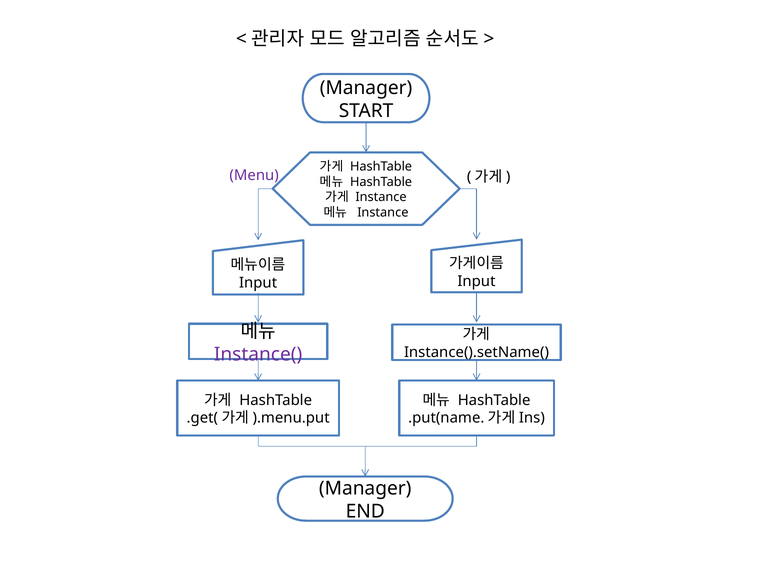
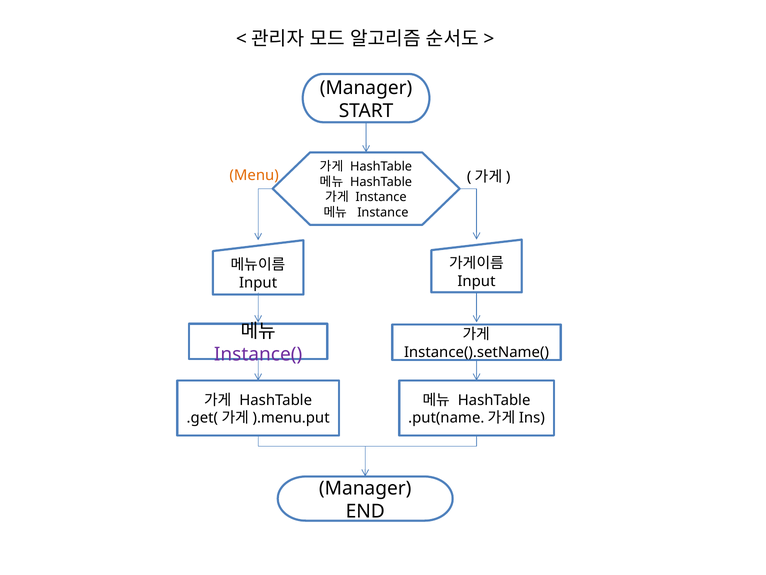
Menu colour: purple -> orange
